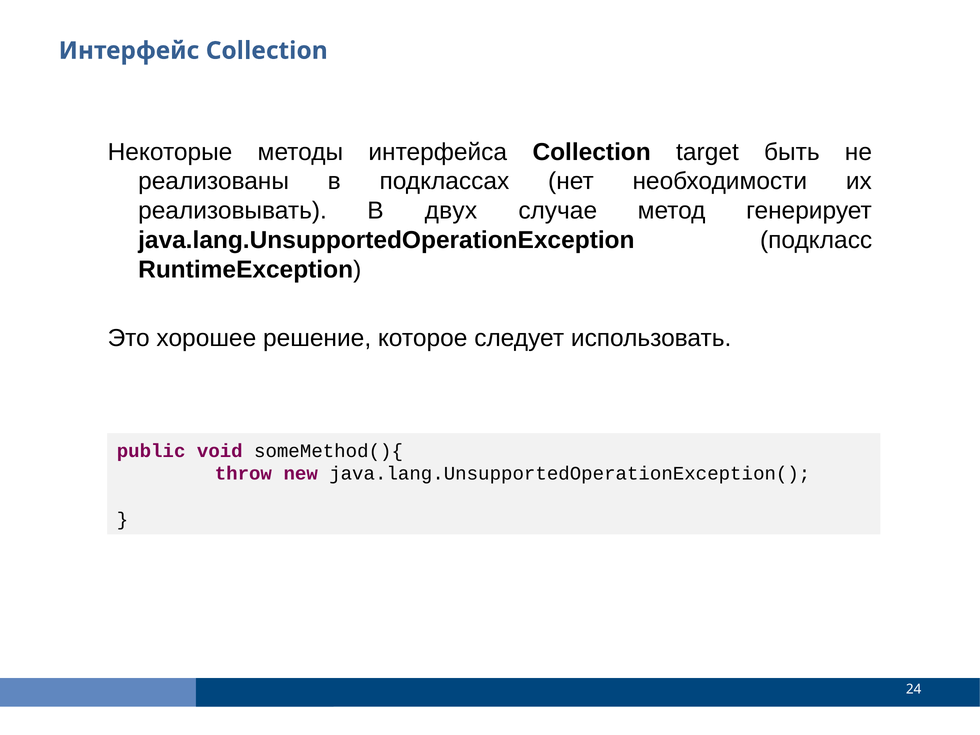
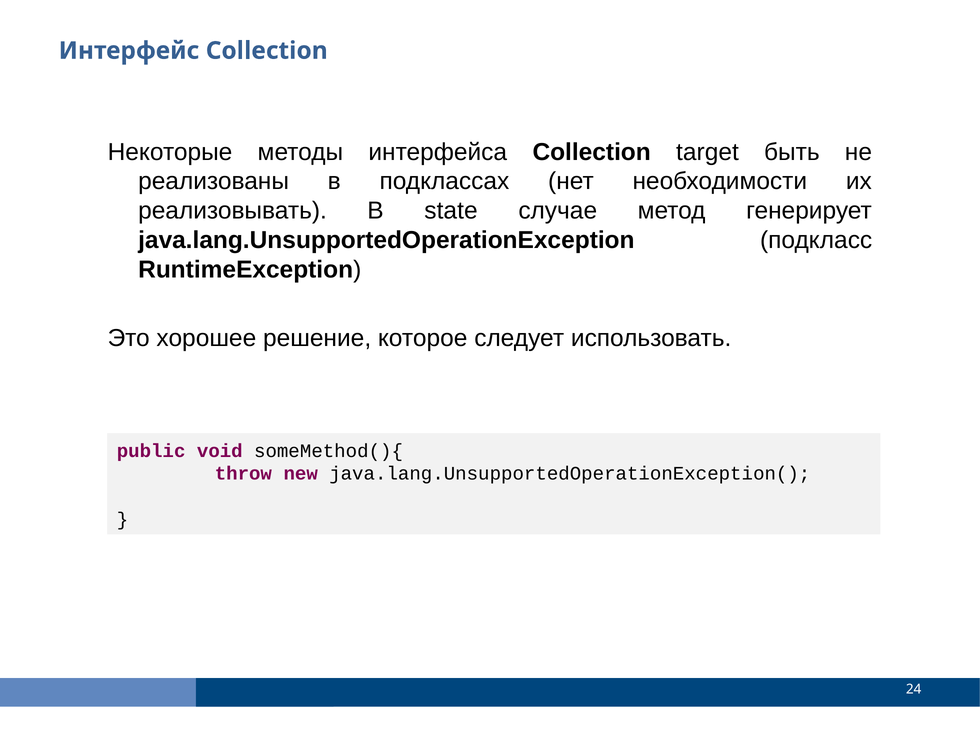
двух: двух -> state
